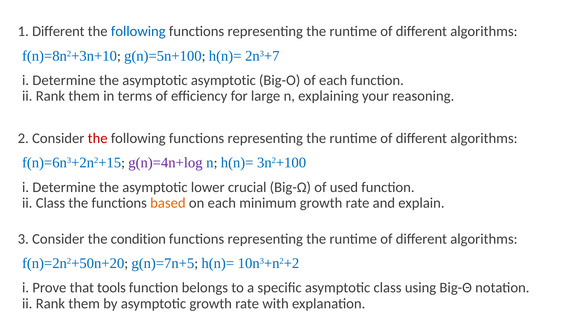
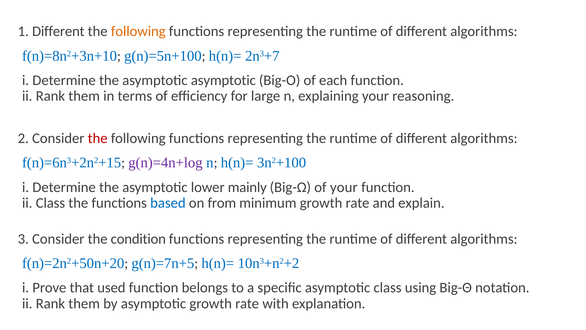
following at (138, 31) colour: blue -> orange
crucial: crucial -> mainly
of used: used -> your
based colour: orange -> blue
on each: each -> from
tools: tools -> used
